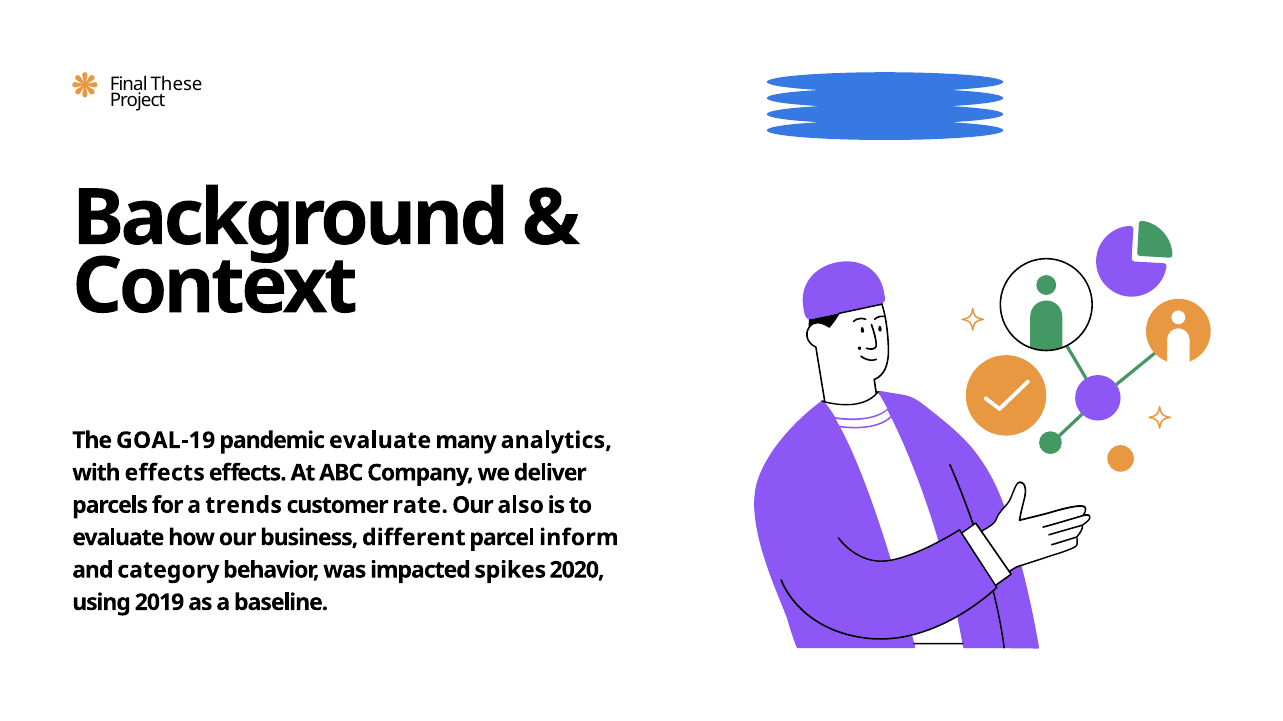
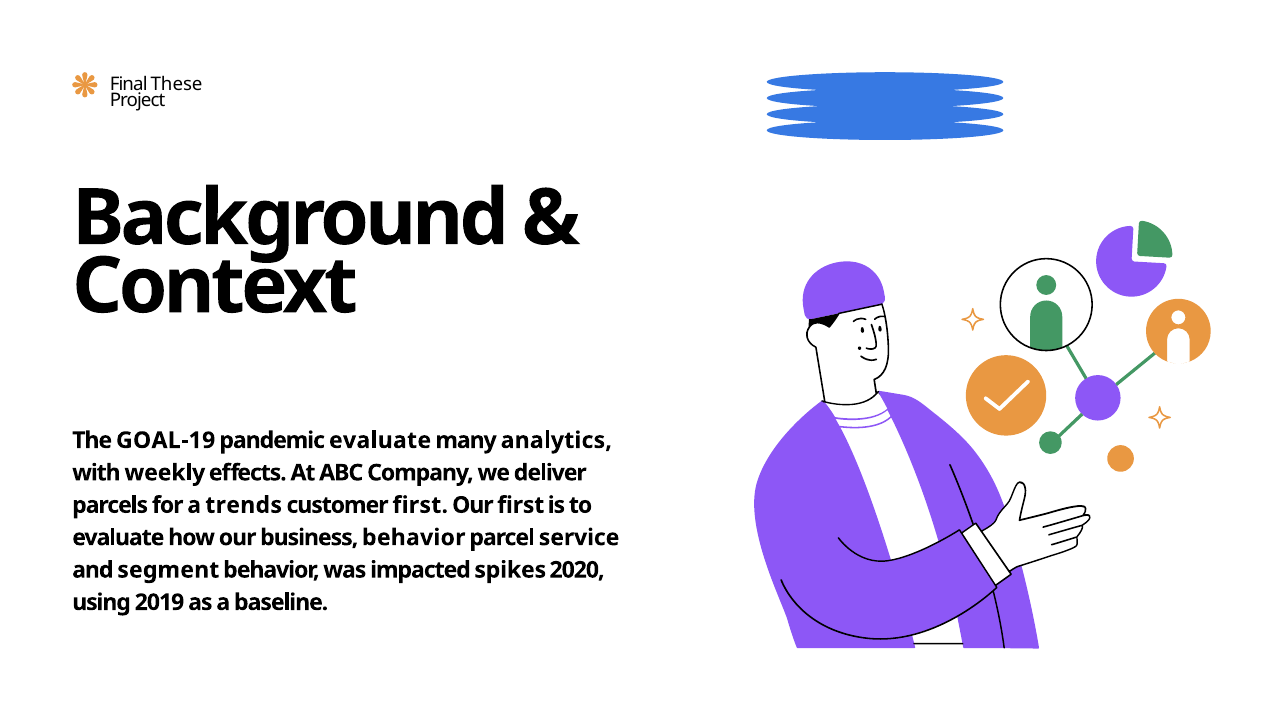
with effects: effects -> weekly
customer rate: rate -> first
Our also: also -> first
business different: different -> behavior
inform: inform -> service
category: category -> segment
